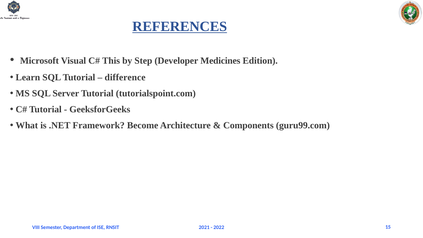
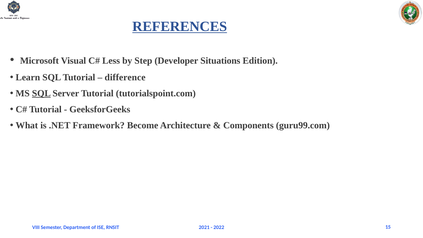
This: This -> Less
Medicines: Medicines -> Situations
SQL at (41, 93) underline: none -> present
